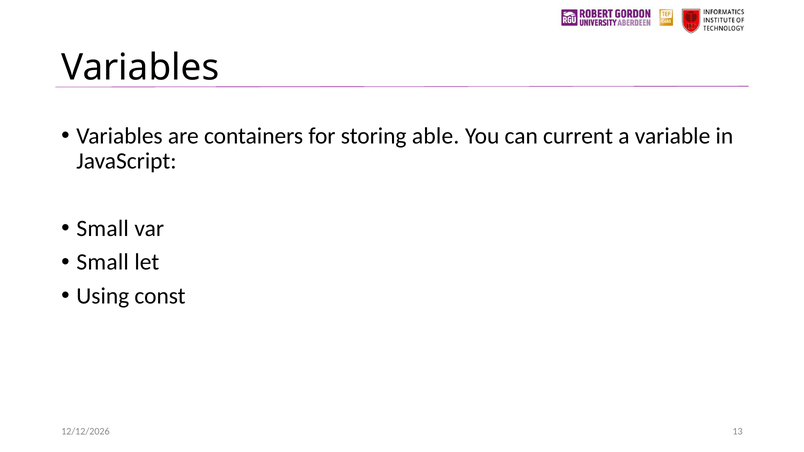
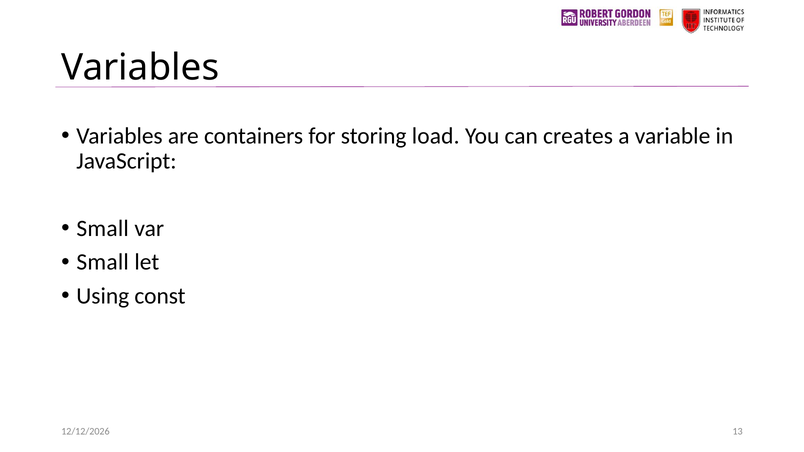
able: able -> load
current: current -> creates
